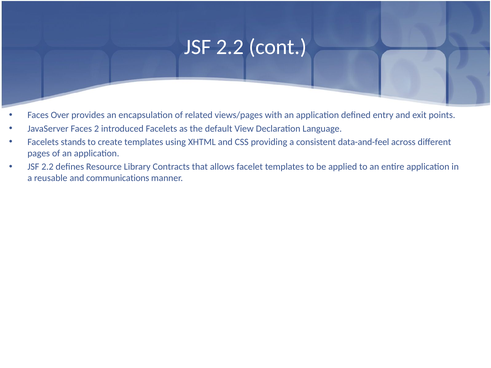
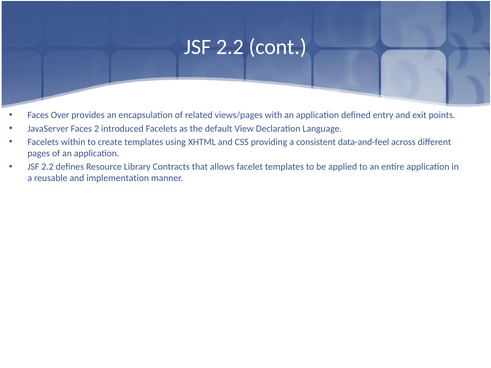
stands: stands -> within
communications: communications -> implementation
